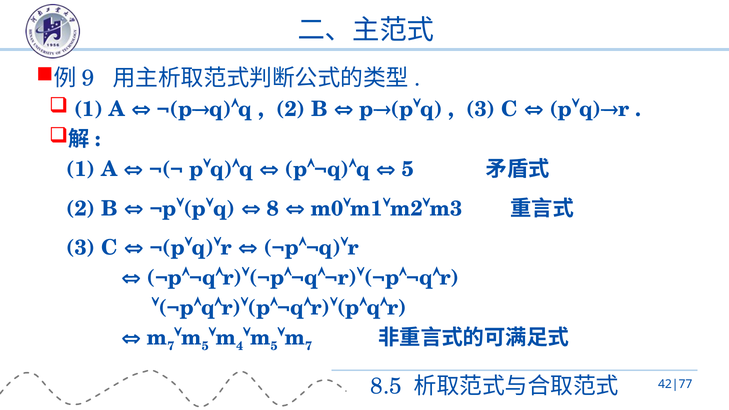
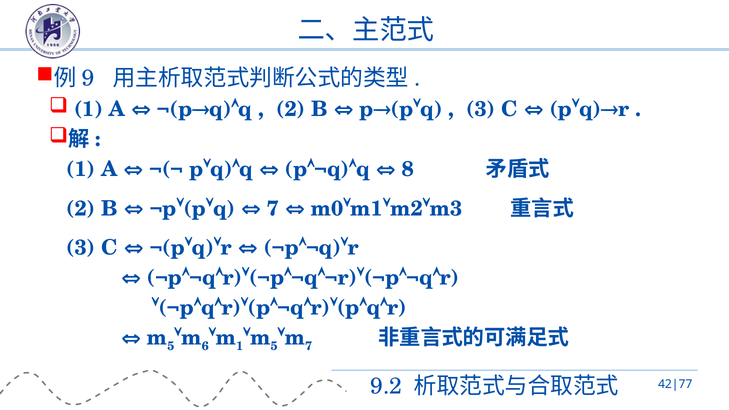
5 at (408, 169): 5 -> 8
8 at (273, 209): 8 -> 7
7 at (171, 346): 7 -> 5
5 at (205, 346): 5 -> 6
4 at (240, 346): 4 -> 1
8.5: 8.5 -> 9.2
